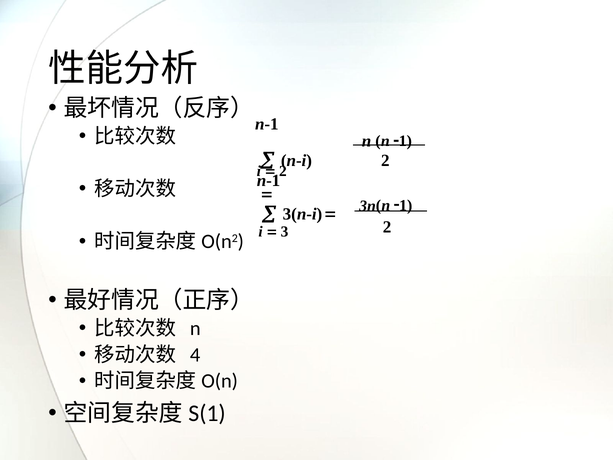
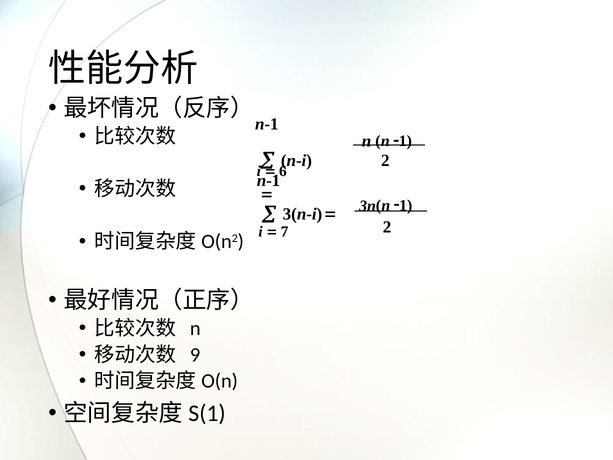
2 at (283, 171): 2 -> 6
3: 3 -> 7
4: 4 -> 9
